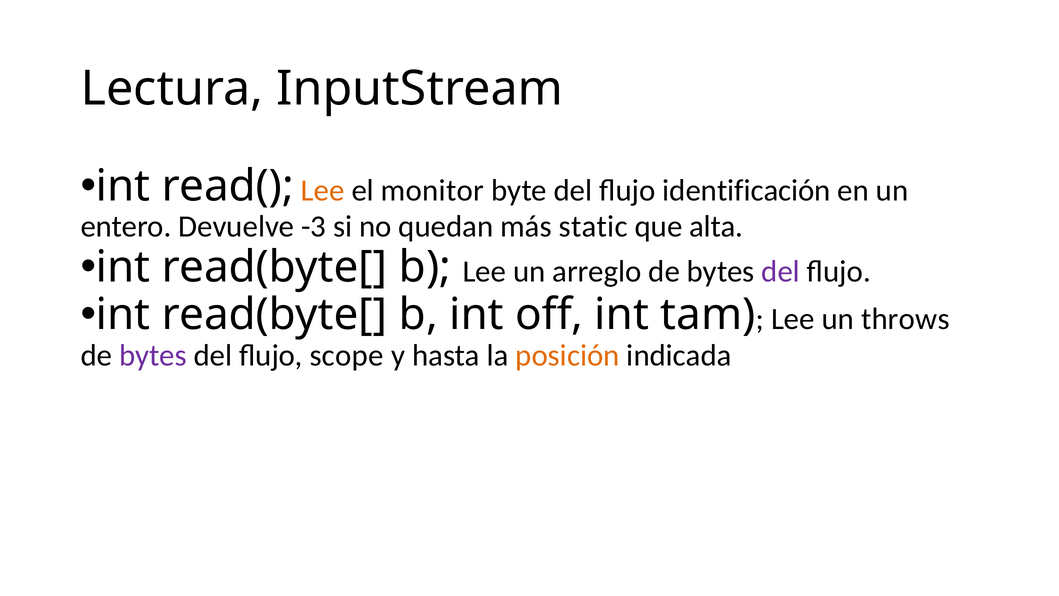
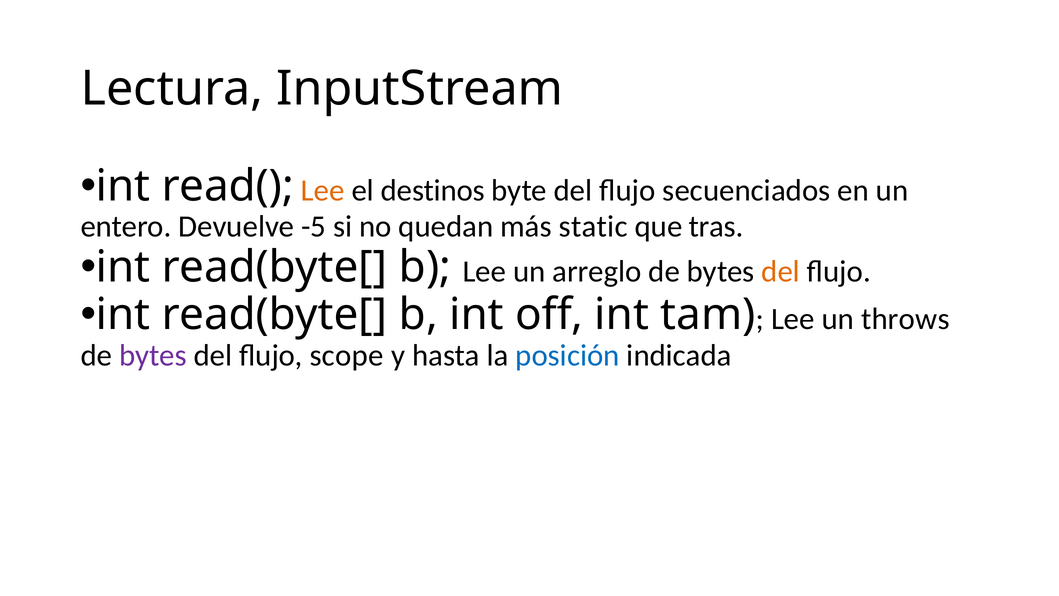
monitor: monitor -> destinos
identificación: identificación -> secuenciados
-3: -3 -> -5
alta: alta -> tras
del at (781, 271) colour: purple -> orange
posición colour: orange -> blue
